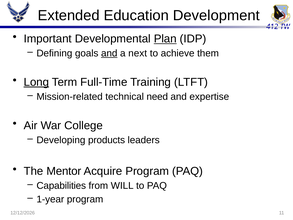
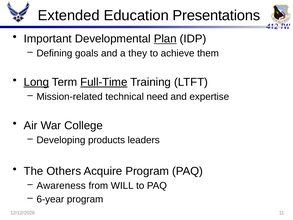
Development: Development -> Presentations
and at (109, 53) underline: present -> none
next: next -> they
Full-Time underline: none -> present
Mentor: Mentor -> Others
Capabilities: Capabilities -> Awareness
1-year: 1-year -> 6-year
